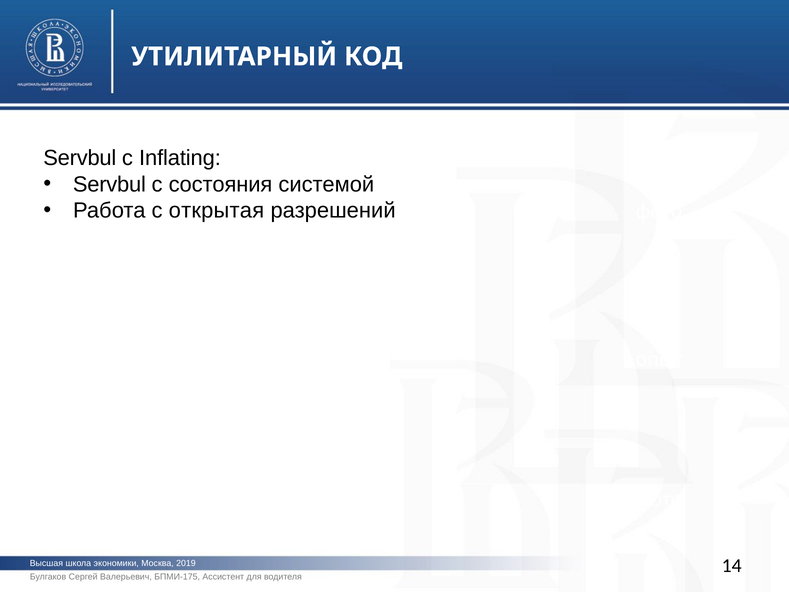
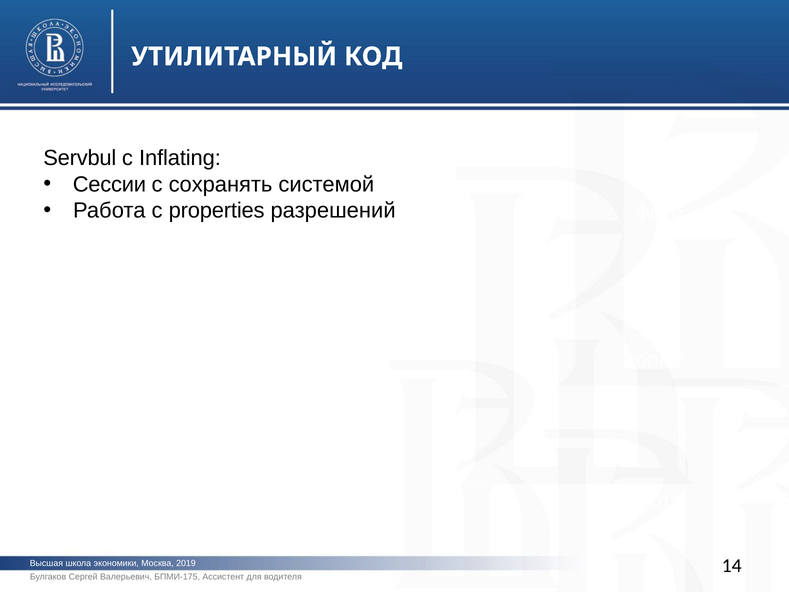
Servbul at (109, 184): Servbul -> Сессии
состояния: состояния -> сохранять
открытая: открытая -> properties
